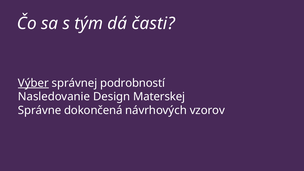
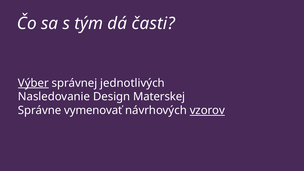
podrobností: podrobností -> jednotlivých
dokončená: dokončená -> vymenovať
vzorov underline: none -> present
